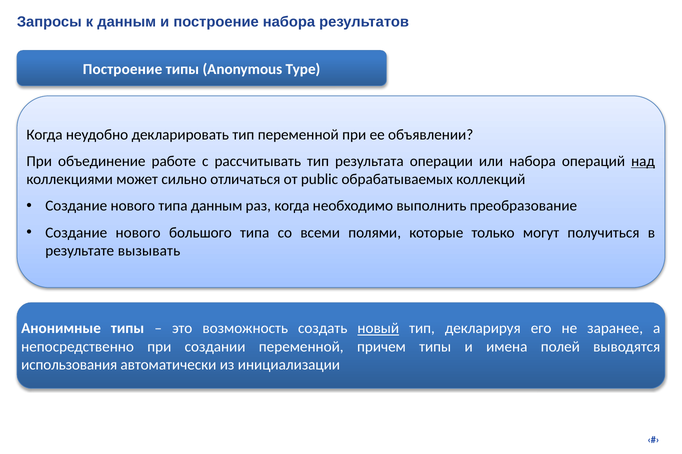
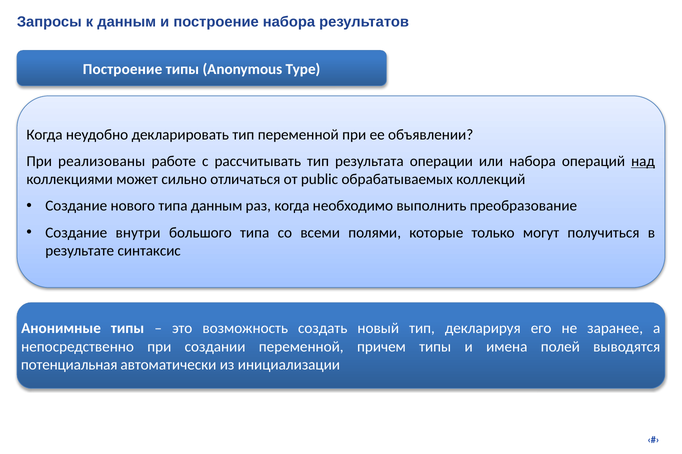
объединение: объединение -> реализованы
нового at (138, 233): нового -> внутри
вызывать: вызывать -> синтаксис
новый underline: present -> none
использования: использования -> потенциальная
